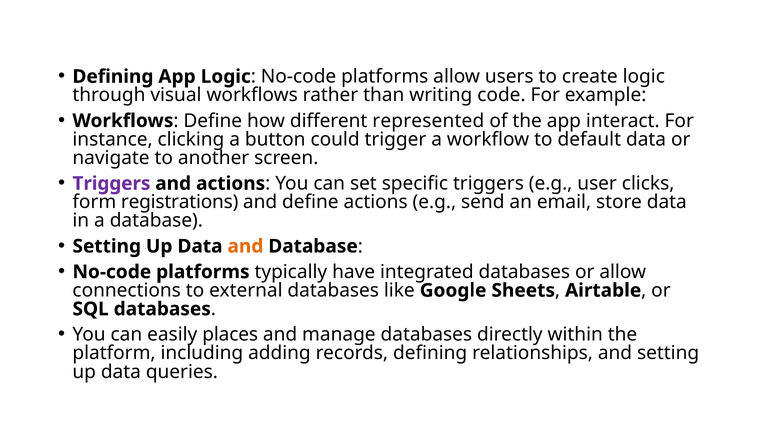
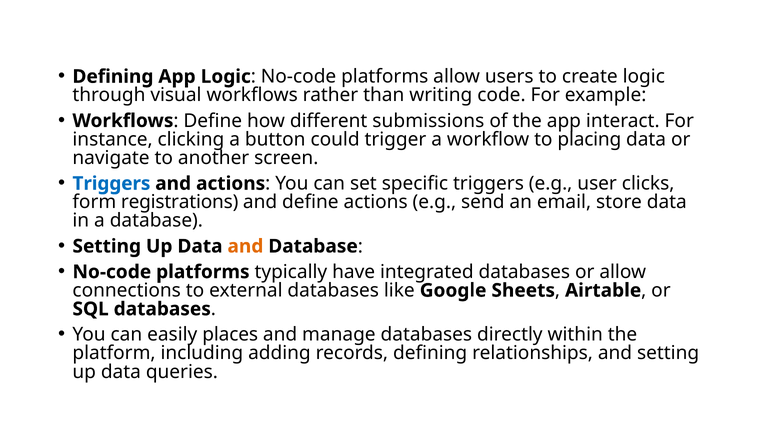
represented: represented -> submissions
default: default -> placing
Triggers at (111, 184) colour: purple -> blue
